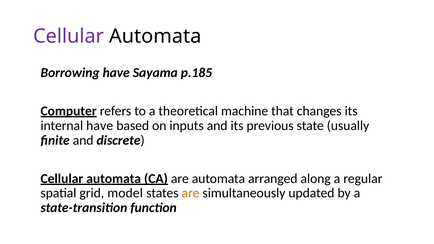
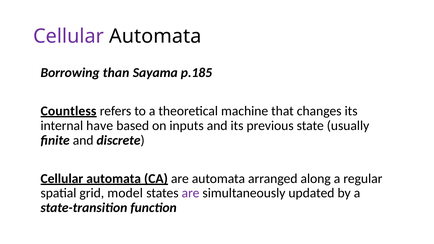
Borrowing have: have -> than
Computer: Computer -> Countless
are at (191, 193) colour: orange -> purple
